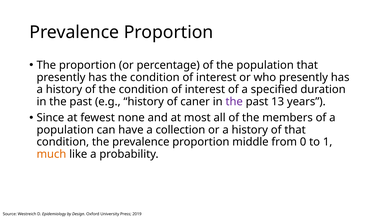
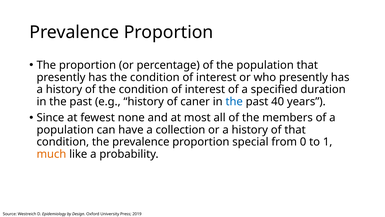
the at (234, 101) colour: purple -> blue
13: 13 -> 40
middle: middle -> special
